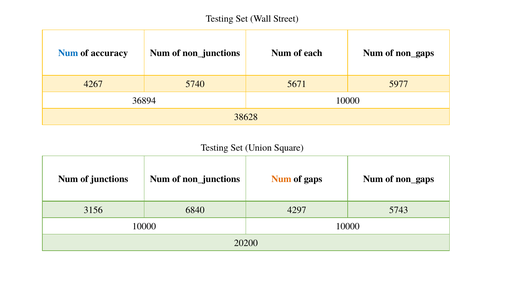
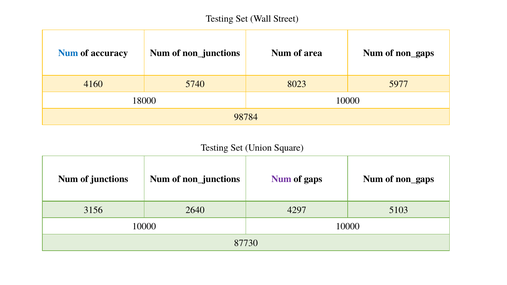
each: each -> area
4267: 4267 -> 4160
5671: 5671 -> 8023
36894: 36894 -> 18000
38628: 38628 -> 98784
Num at (281, 179) colour: orange -> purple
6840: 6840 -> 2640
5743: 5743 -> 5103
20200: 20200 -> 87730
